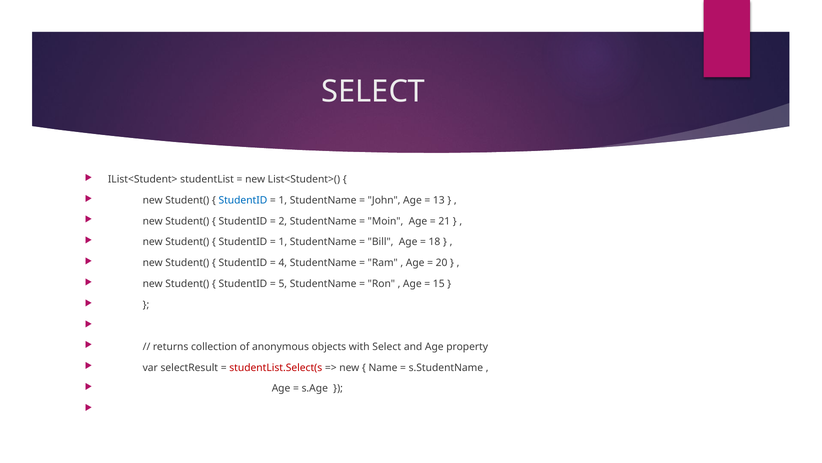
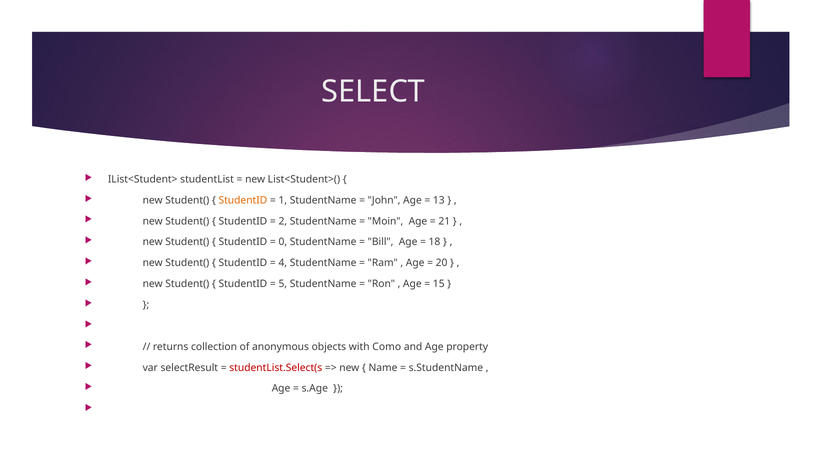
StudentID at (243, 200) colour: blue -> orange
1 at (283, 242): 1 -> 0
with Select: Select -> Como
